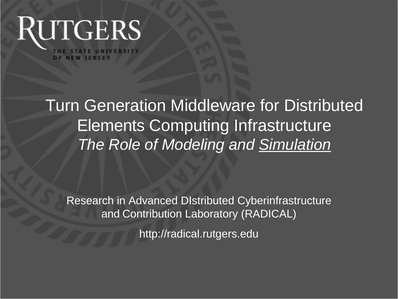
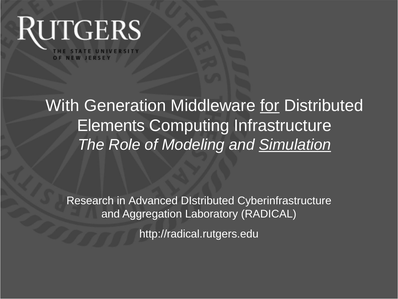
Turn: Turn -> With
for underline: none -> present
Contribution: Contribution -> Aggregation
